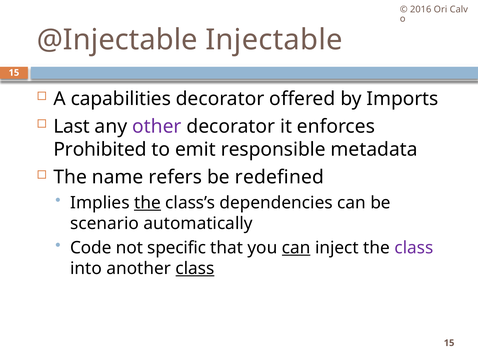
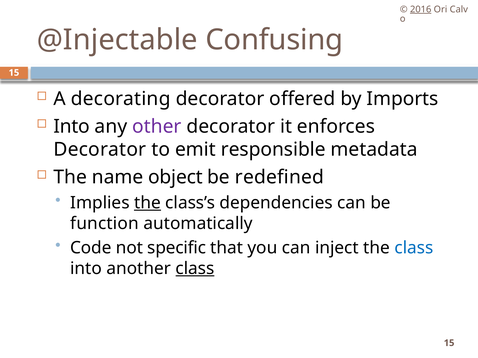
2016 underline: none -> present
Injectable: Injectable -> Confusing
capabilities: capabilities -> decorating
Last at (72, 127): Last -> Into
Prohibited at (100, 150): Prohibited -> Decorator
refers: refers -> object
scenario: scenario -> function
can at (296, 248) underline: present -> none
class at (414, 248) colour: purple -> blue
